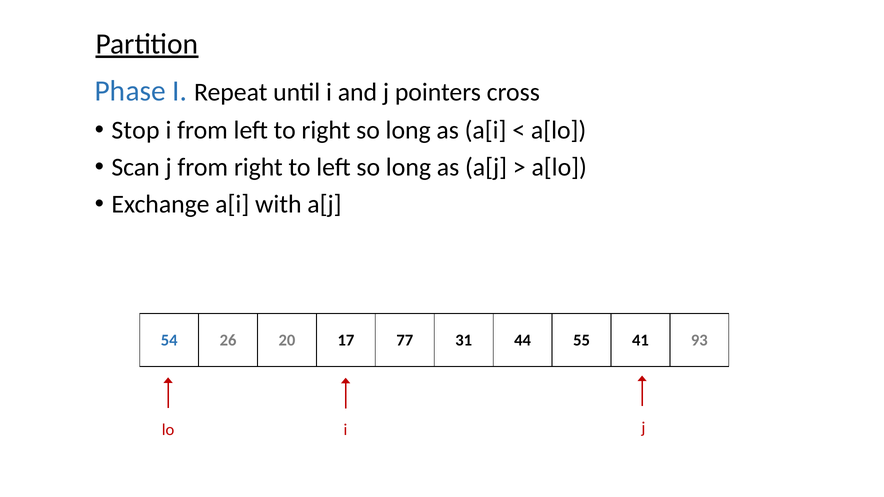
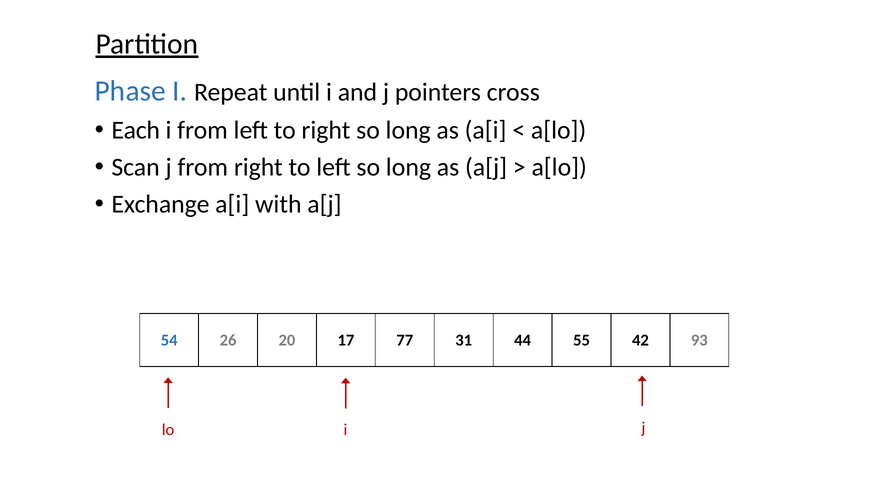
Stop: Stop -> Each
41: 41 -> 42
